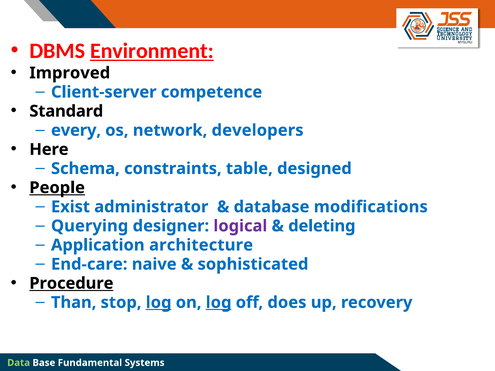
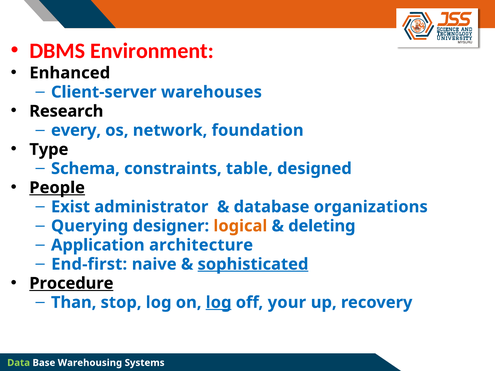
Environment underline: present -> none
Improved: Improved -> Enhanced
competence: competence -> warehouses
Standard: Standard -> Research
developers: developers -> foundation
Here: Here -> Type
modifications: modifications -> organizations
logical colour: purple -> orange
End-care: End-care -> End-first
sophisticated underline: none -> present
log at (159, 303) underline: present -> none
does: does -> your
Fundamental: Fundamental -> Warehousing
